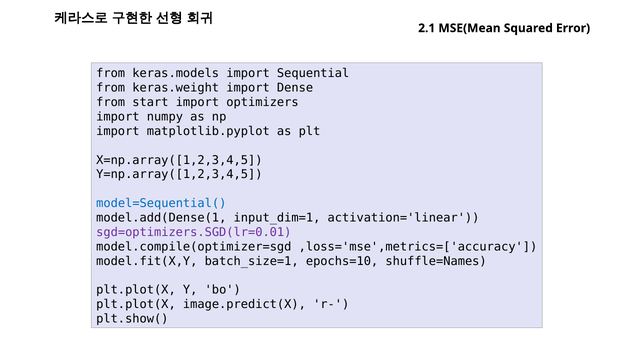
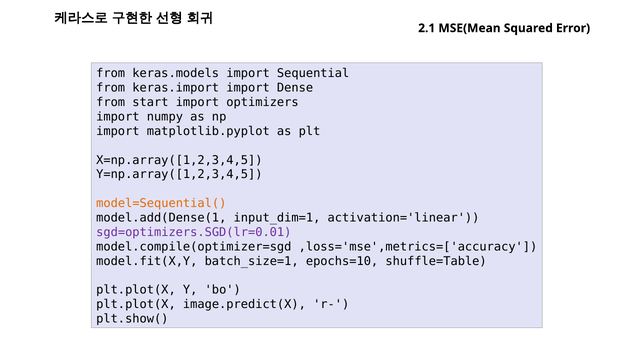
keras.weight: keras.weight -> keras.import
model=Sequential( colour: blue -> orange
shuffle=Names: shuffle=Names -> shuffle=Table
